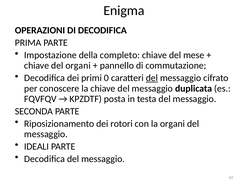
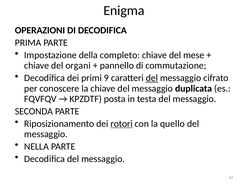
0: 0 -> 9
rotori underline: none -> present
la organi: organi -> quello
IDEALI: IDEALI -> NELLA
